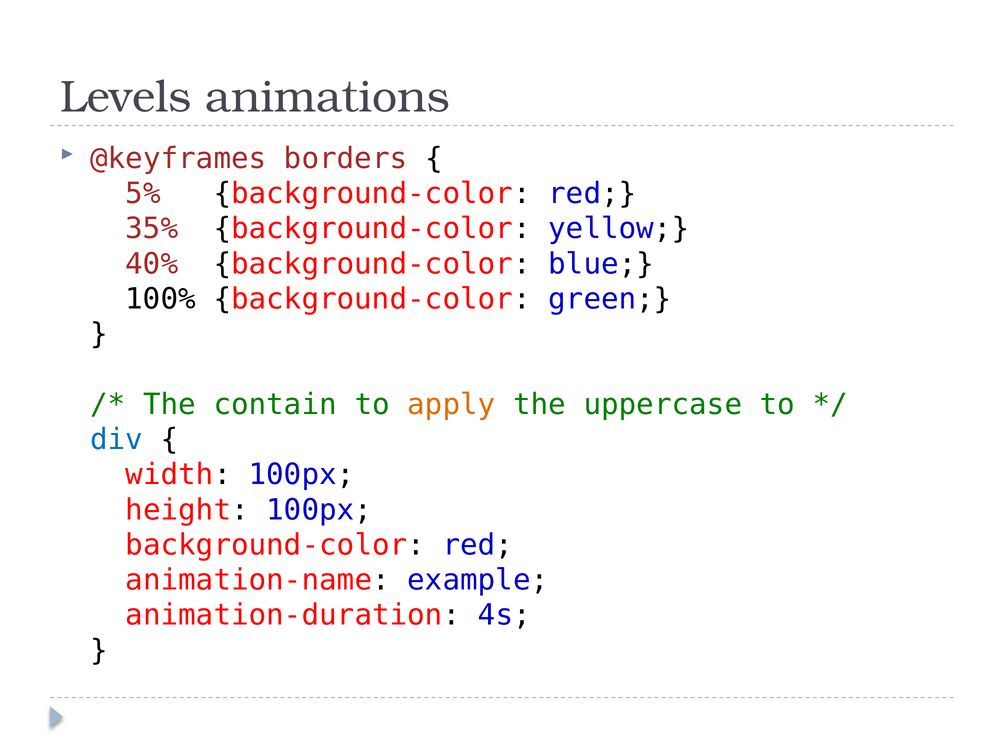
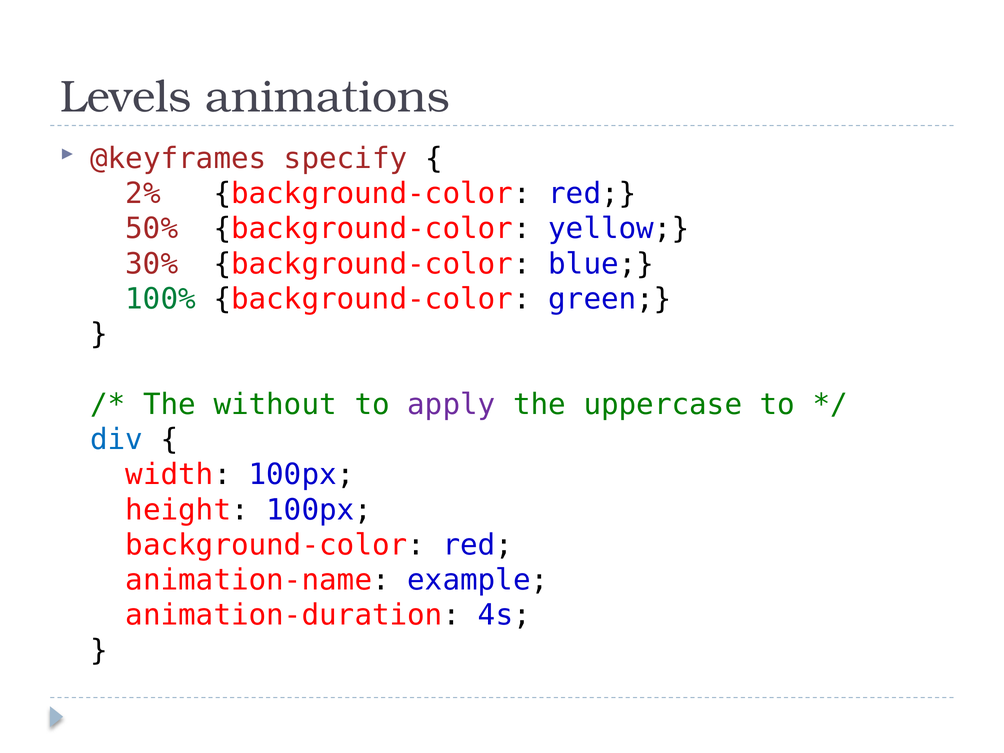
borders: borders -> specify
5%: 5% -> 2%
35%: 35% -> 50%
40%: 40% -> 30%
100% colour: black -> green
contain: contain -> without
apply colour: orange -> purple
